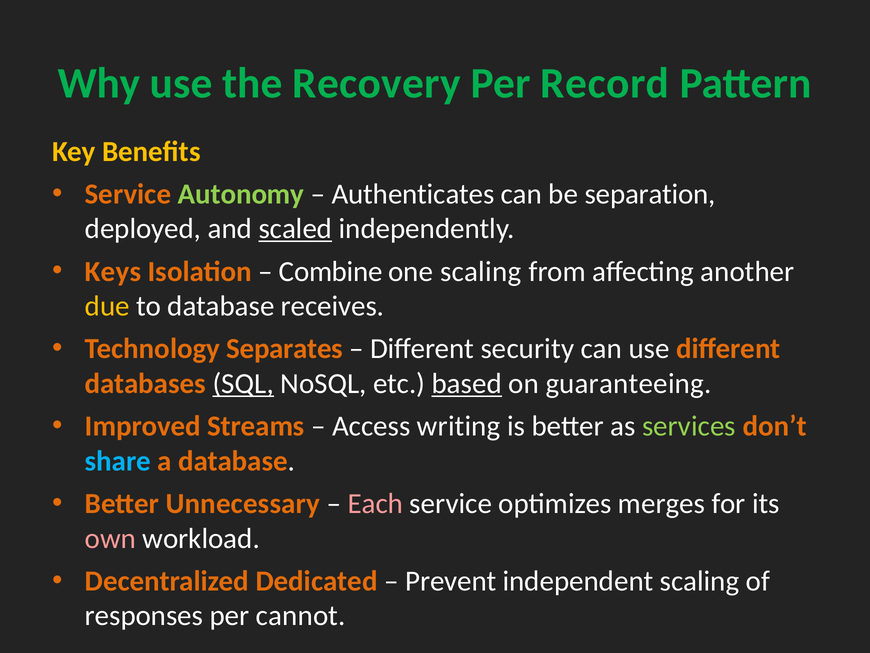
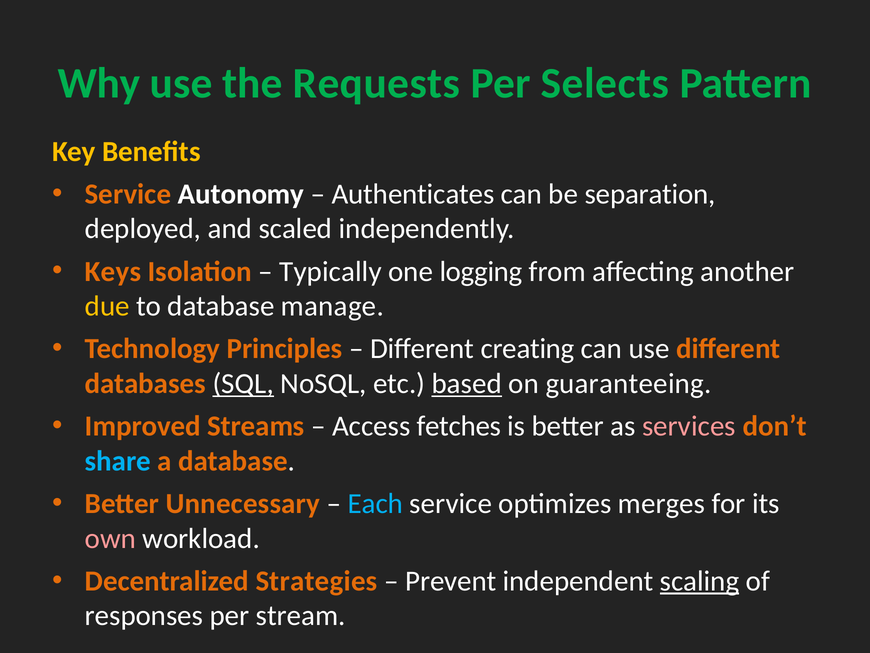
Recovery: Recovery -> Requests
Record: Record -> Selects
Autonomy colour: light green -> white
scaled underline: present -> none
Combine: Combine -> Typically
one scaling: scaling -> logging
receives: receives -> manage
Separates: Separates -> Principles
security: security -> creating
writing: writing -> fetches
services colour: light green -> pink
Each colour: pink -> light blue
Dedicated: Dedicated -> Strategies
scaling at (700, 581) underline: none -> present
cannot: cannot -> stream
